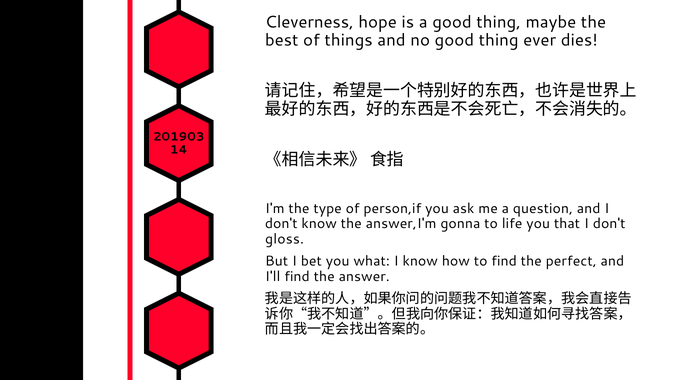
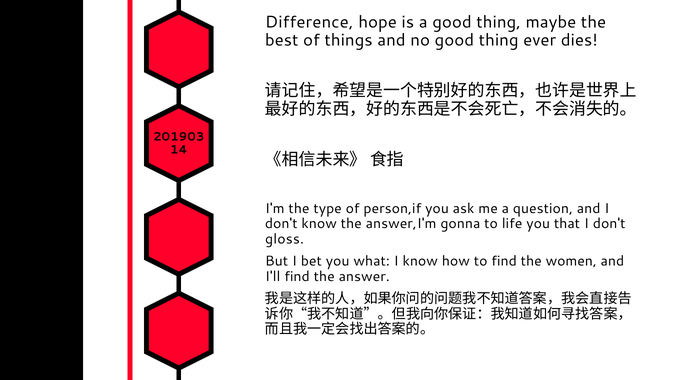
Cleverness: Cleverness -> Difference
perfect: perfect -> women
